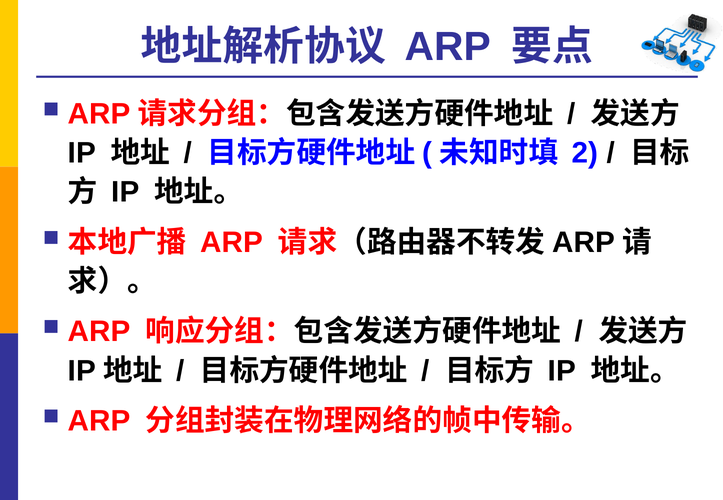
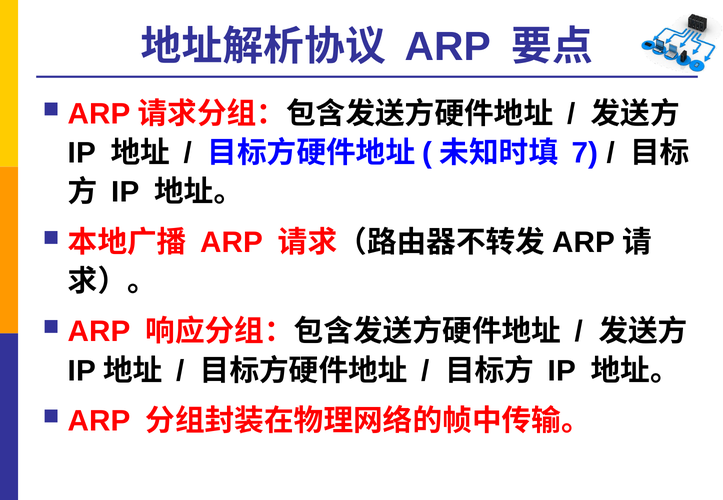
2: 2 -> 7
